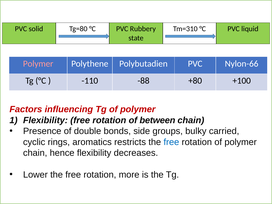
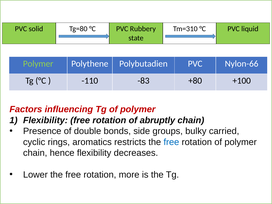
Polymer at (38, 64) colour: pink -> light green
-88: -88 -> -83
between: between -> abruptly
